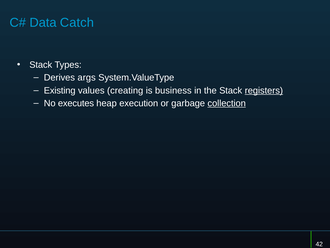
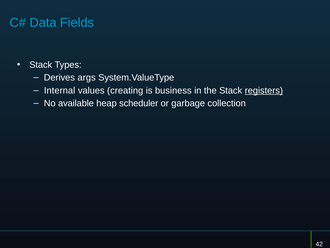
Catch: Catch -> Fields
Existing: Existing -> Internal
executes: executes -> available
execution: execution -> scheduler
collection underline: present -> none
